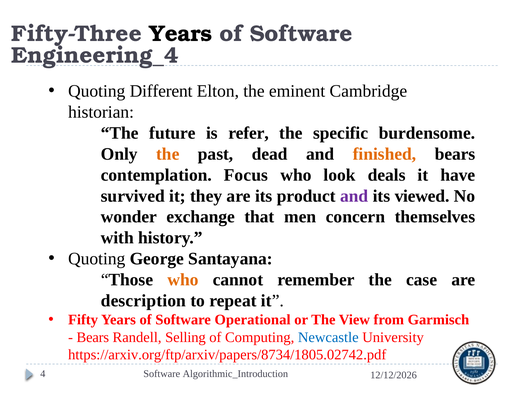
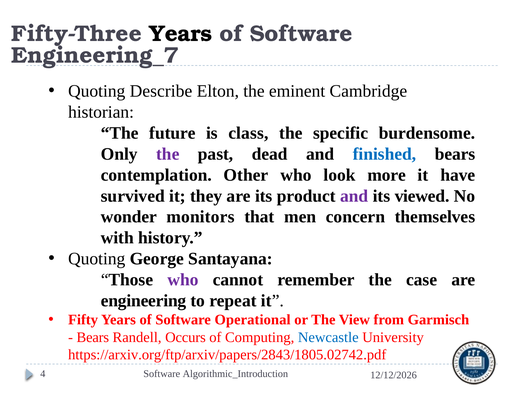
Engineering_4: Engineering_4 -> Engineering_7
Different: Different -> Describe
refer: refer -> class
the at (168, 154) colour: orange -> purple
finished colour: orange -> blue
Focus: Focus -> Other
deals: deals -> more
exchange: exchange -> monitors
who at (183, 280) colour: orange -> purple
description: description -> engineering
Selling: Selling -> Occurs
https://arxiv.org/ftp/arxiv/papers/8734/1805.02742.pdf: https://arxiv.org/ftp/arxiv/papers/8734/1805.02742.pdf -> https://arxiv.org/ftp/arxiv/papers/2843/1805.02742.pdf
